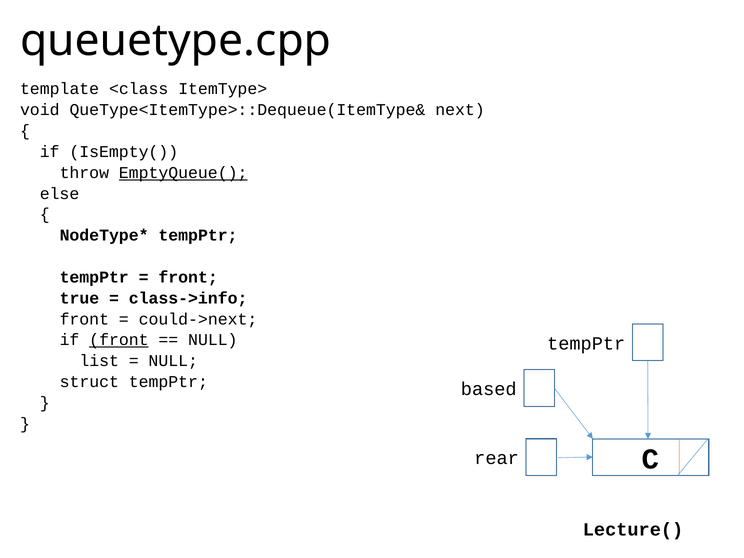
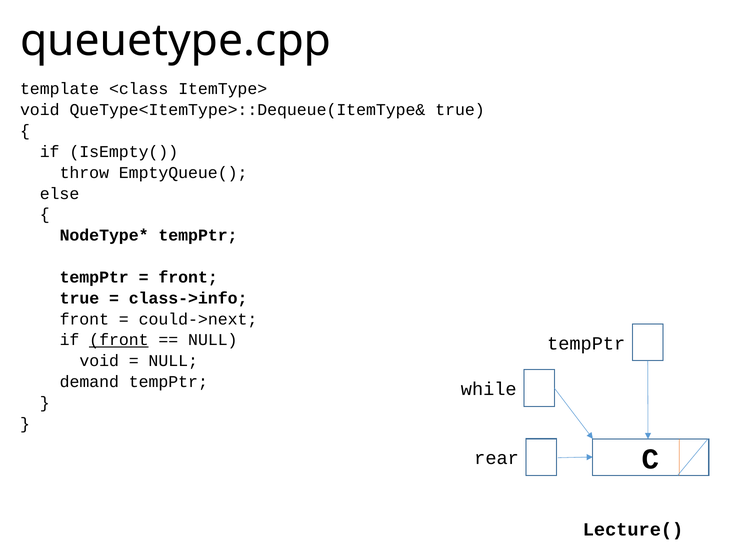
QueType<ItemType>::Dequeue(ItemType& next: next -> true
EmptyQueue( underline: present -> none
list at (99, 361): list -> void
struct: struct -> demand
based: based -> while
